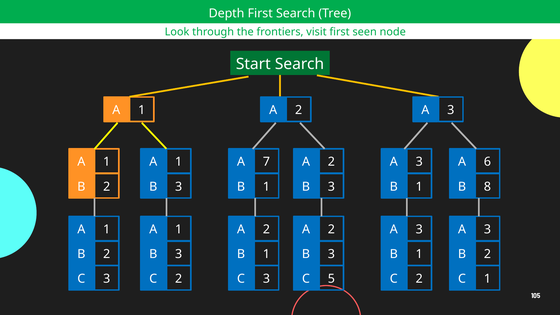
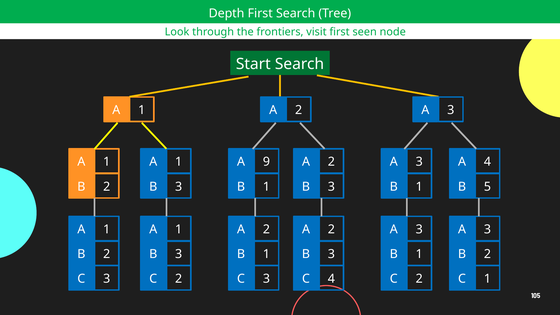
7: 7 -> 9
A 6: 6 -> 4
8: 8 -> 5
C 5: 5 -> 4
